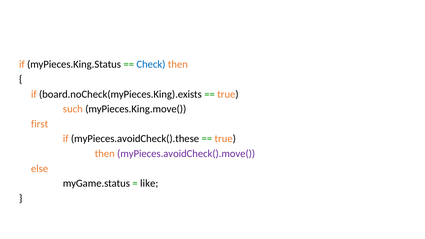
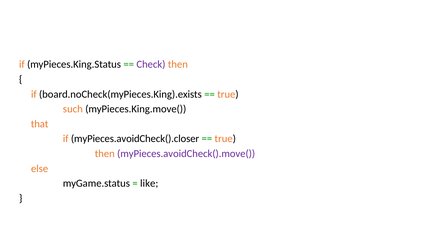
Check colour: blue -> purple
first: first -> that
myPieces.avoidCheck().these: myPieces.avoidCheck().these -> myPieces.avoidCheck().closer
